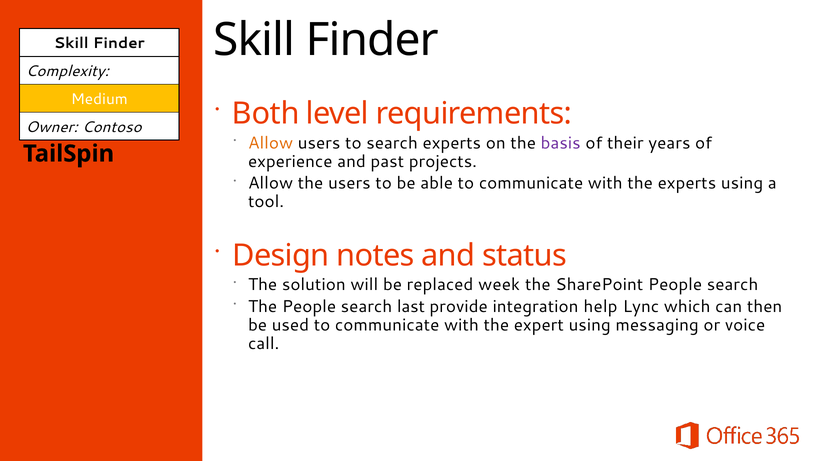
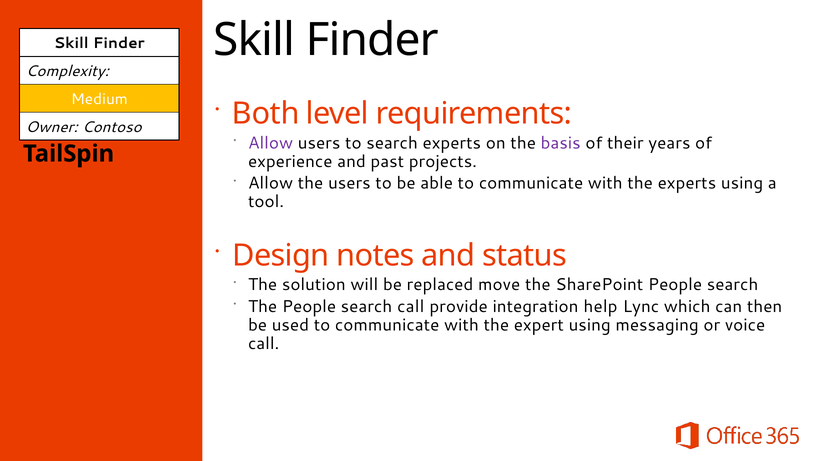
Allow at (271, 143) colour: orange -> purple
week: week -> move
search last: last -> call
